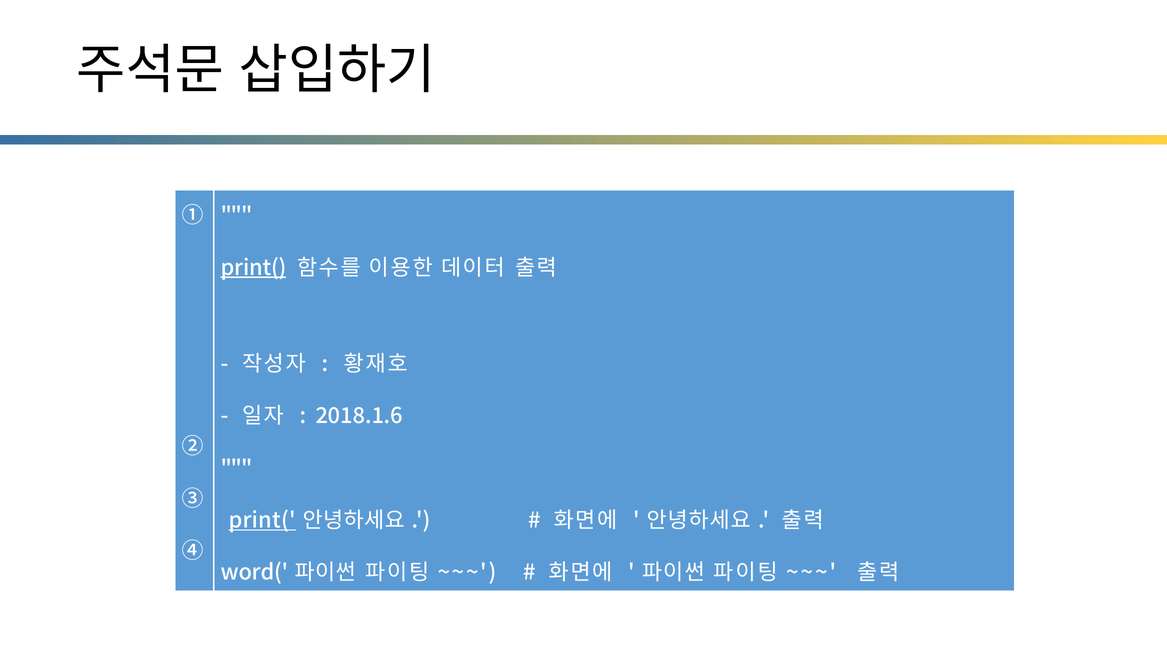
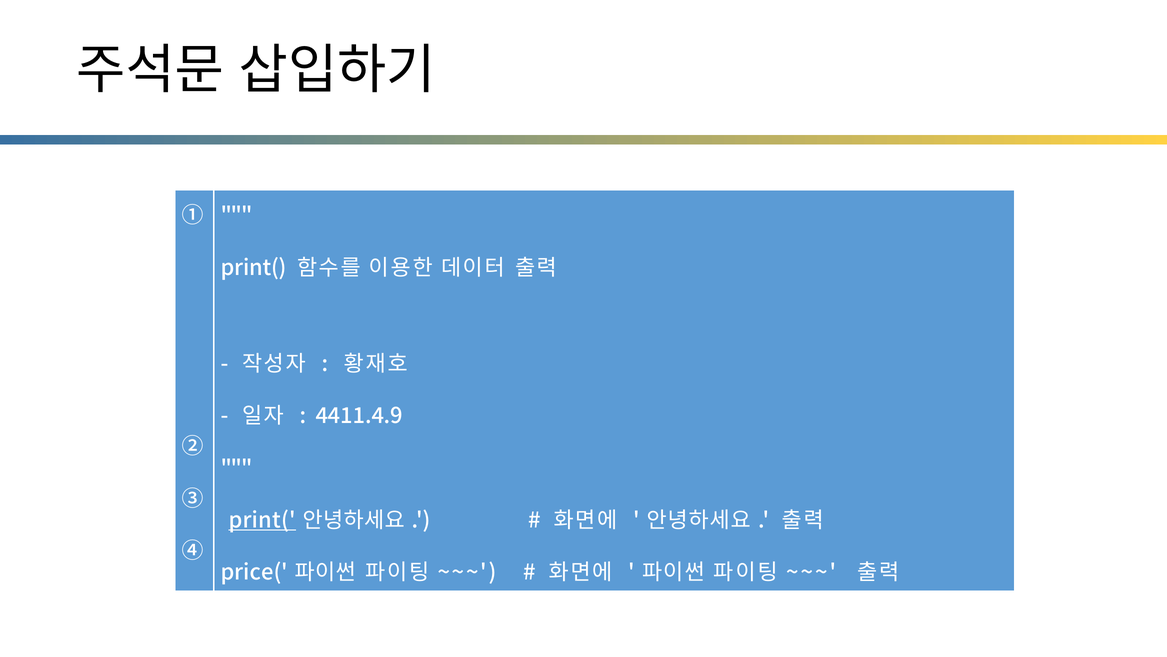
print( at (254, 268) underline: present -> none
2018.1.6: 2018.1.6 -> 4411.4.9
word(: word( -> price(
